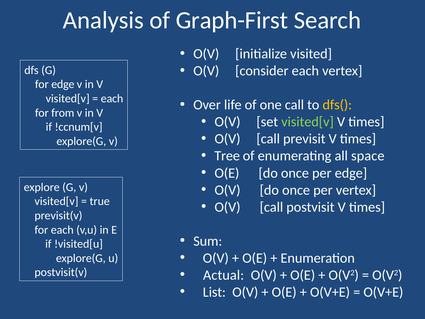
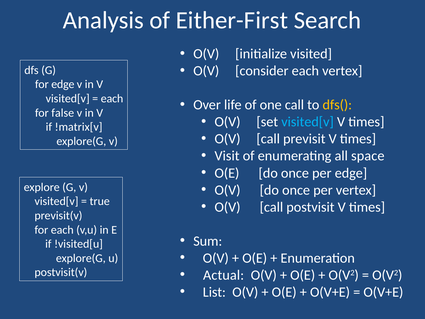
Graph-First: Graph-First -> Either-First
from: from -> false
visited[v at (308, 122) colour: light green -> light blue
!ccnum[v: !ccnum[v -> !matrix[v
Tree: Tree -> Visit
